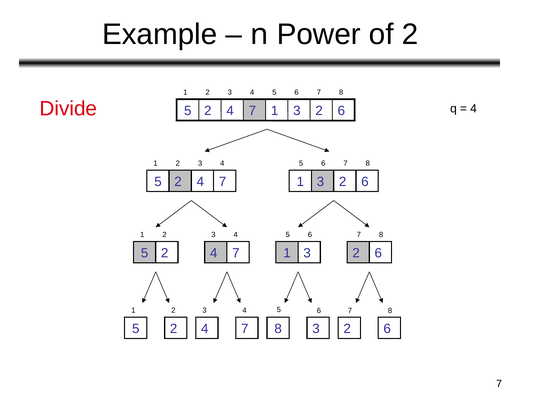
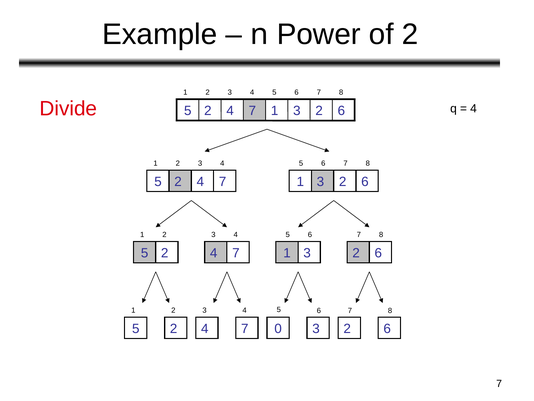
8 at (278, 328): 8 -> 0
